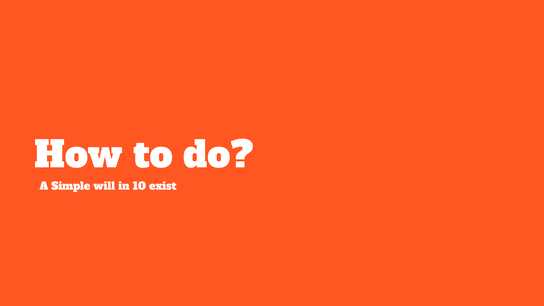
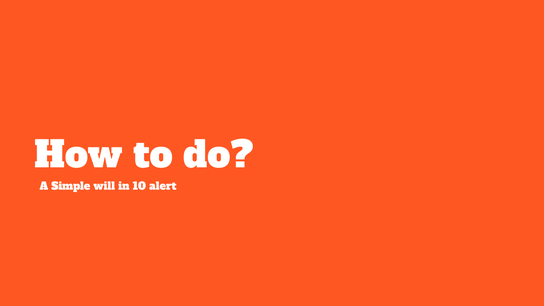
exist: exist -> alert
